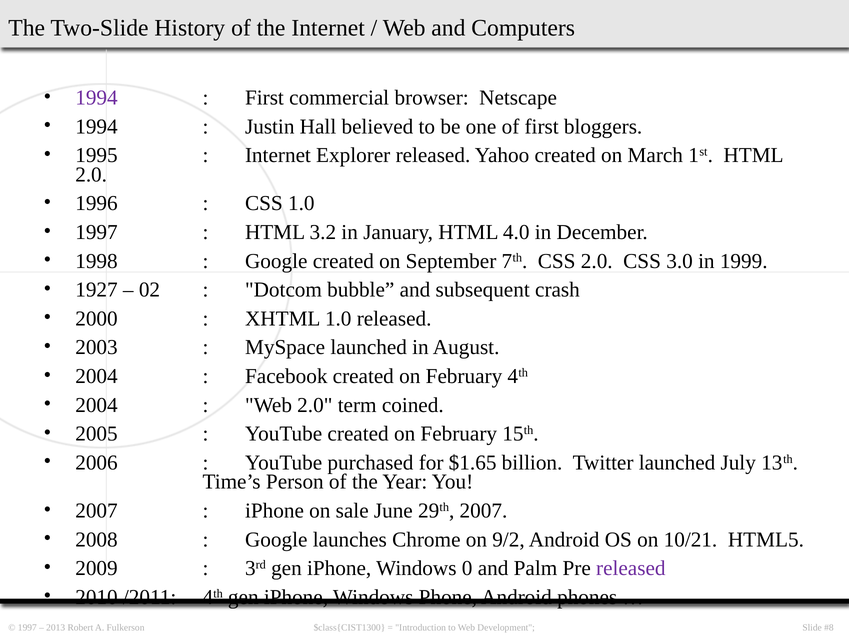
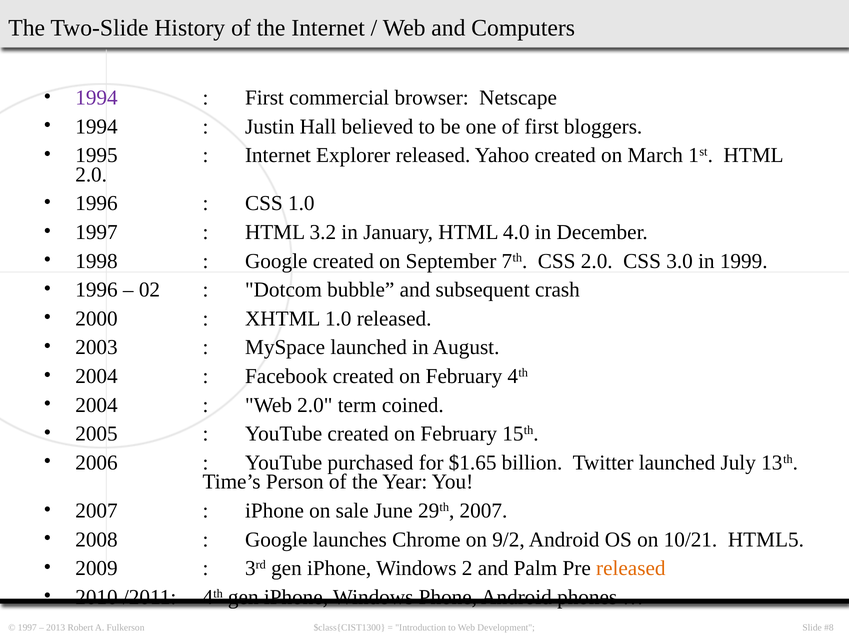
1927 at (96, 290): 1927 -> 1996
0: 0 -> 2
released at (631, 568) colour: purple -> orange
